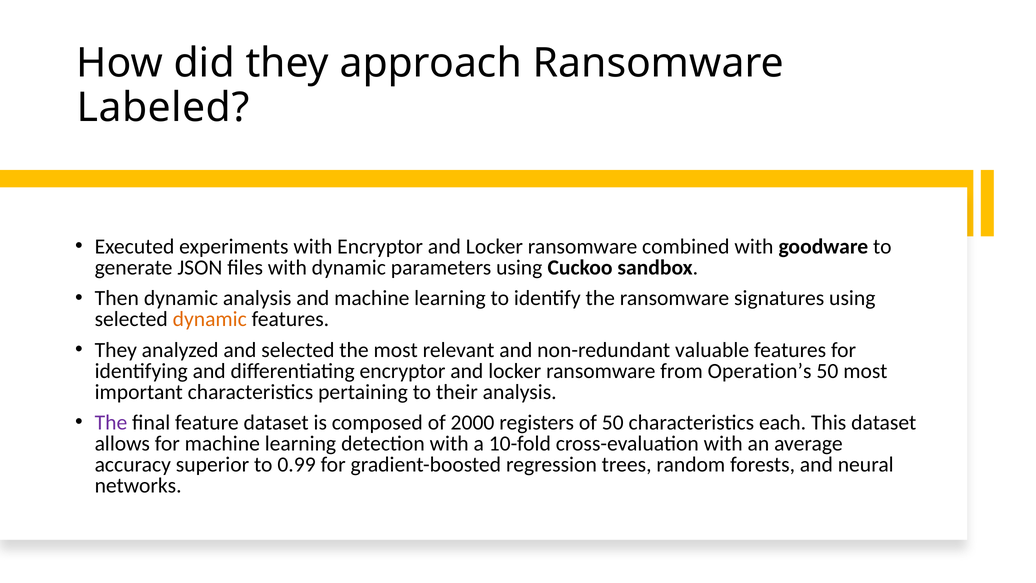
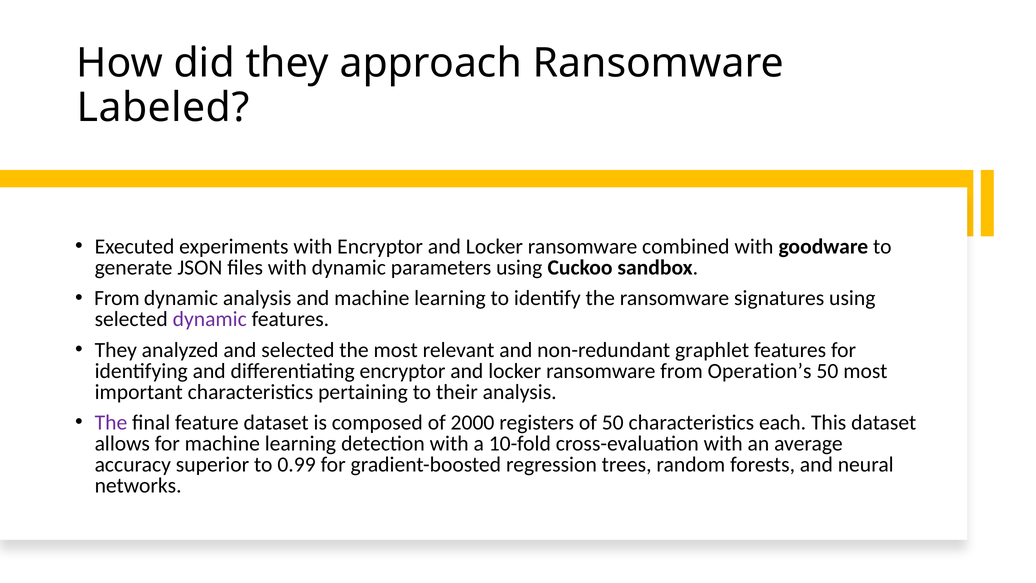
Then at (117, 298): Then -> From
dynamic at (210, 319) colour: orange -> purple
valuable: valuable -> graphlet
